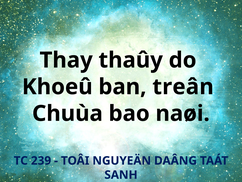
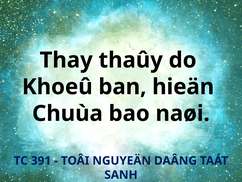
treân: treân -> hieän
239: 239 -> 391
